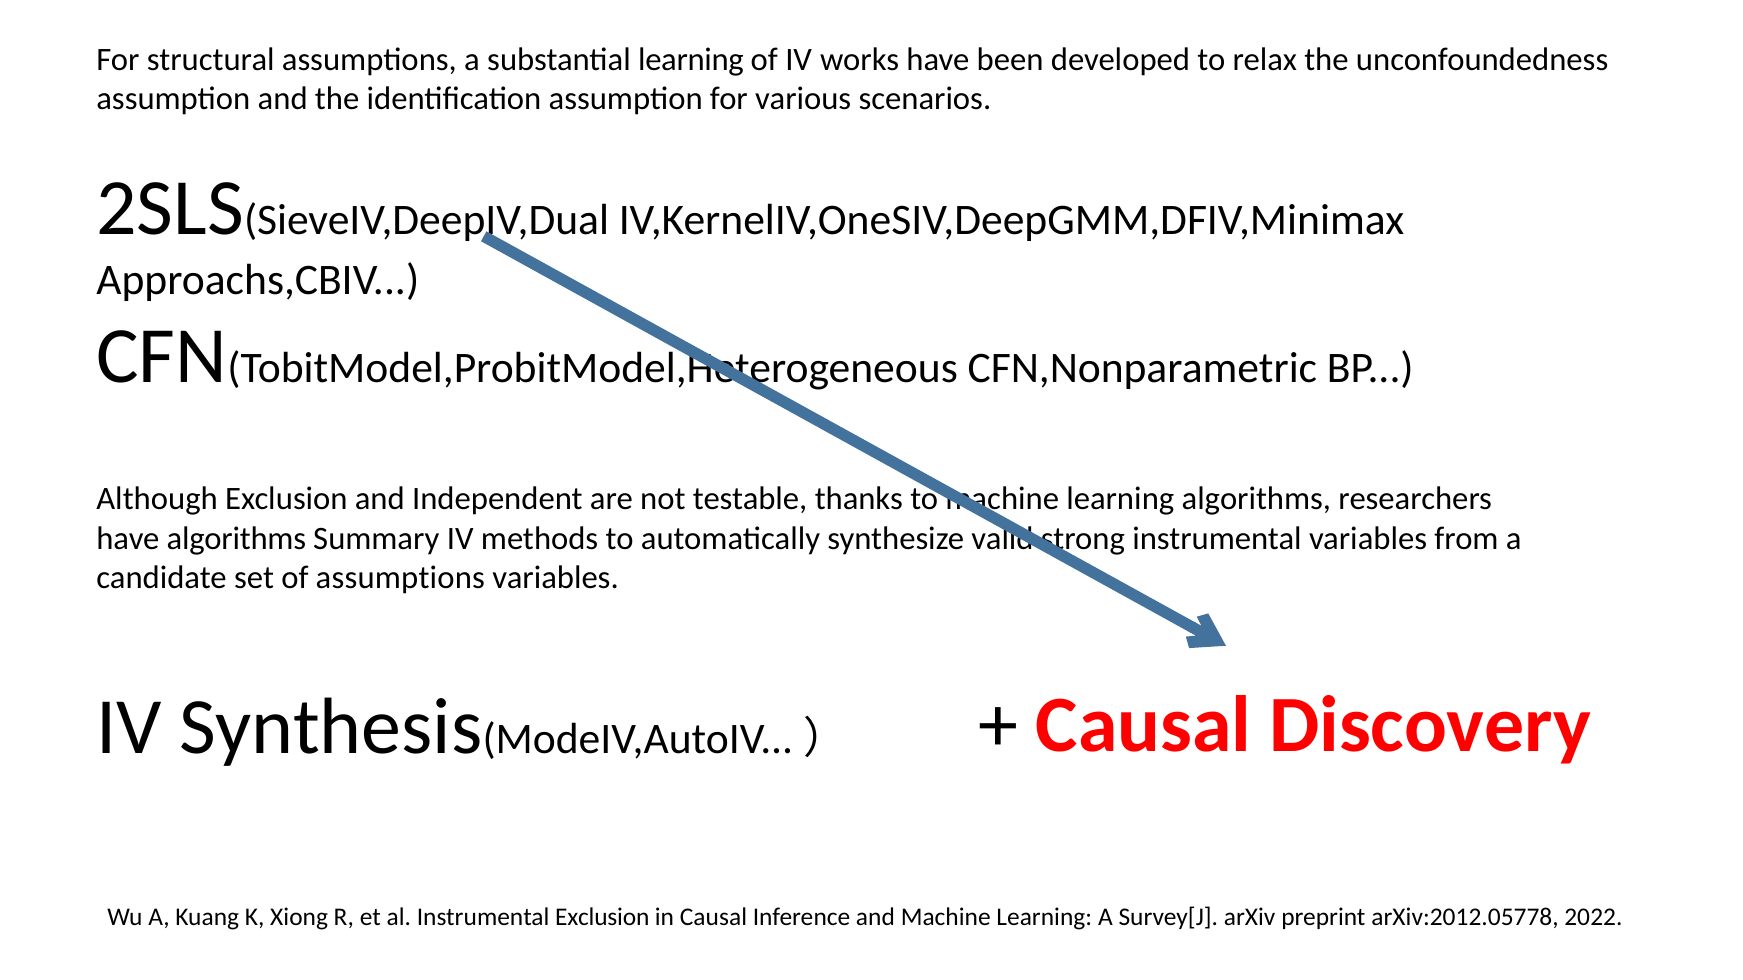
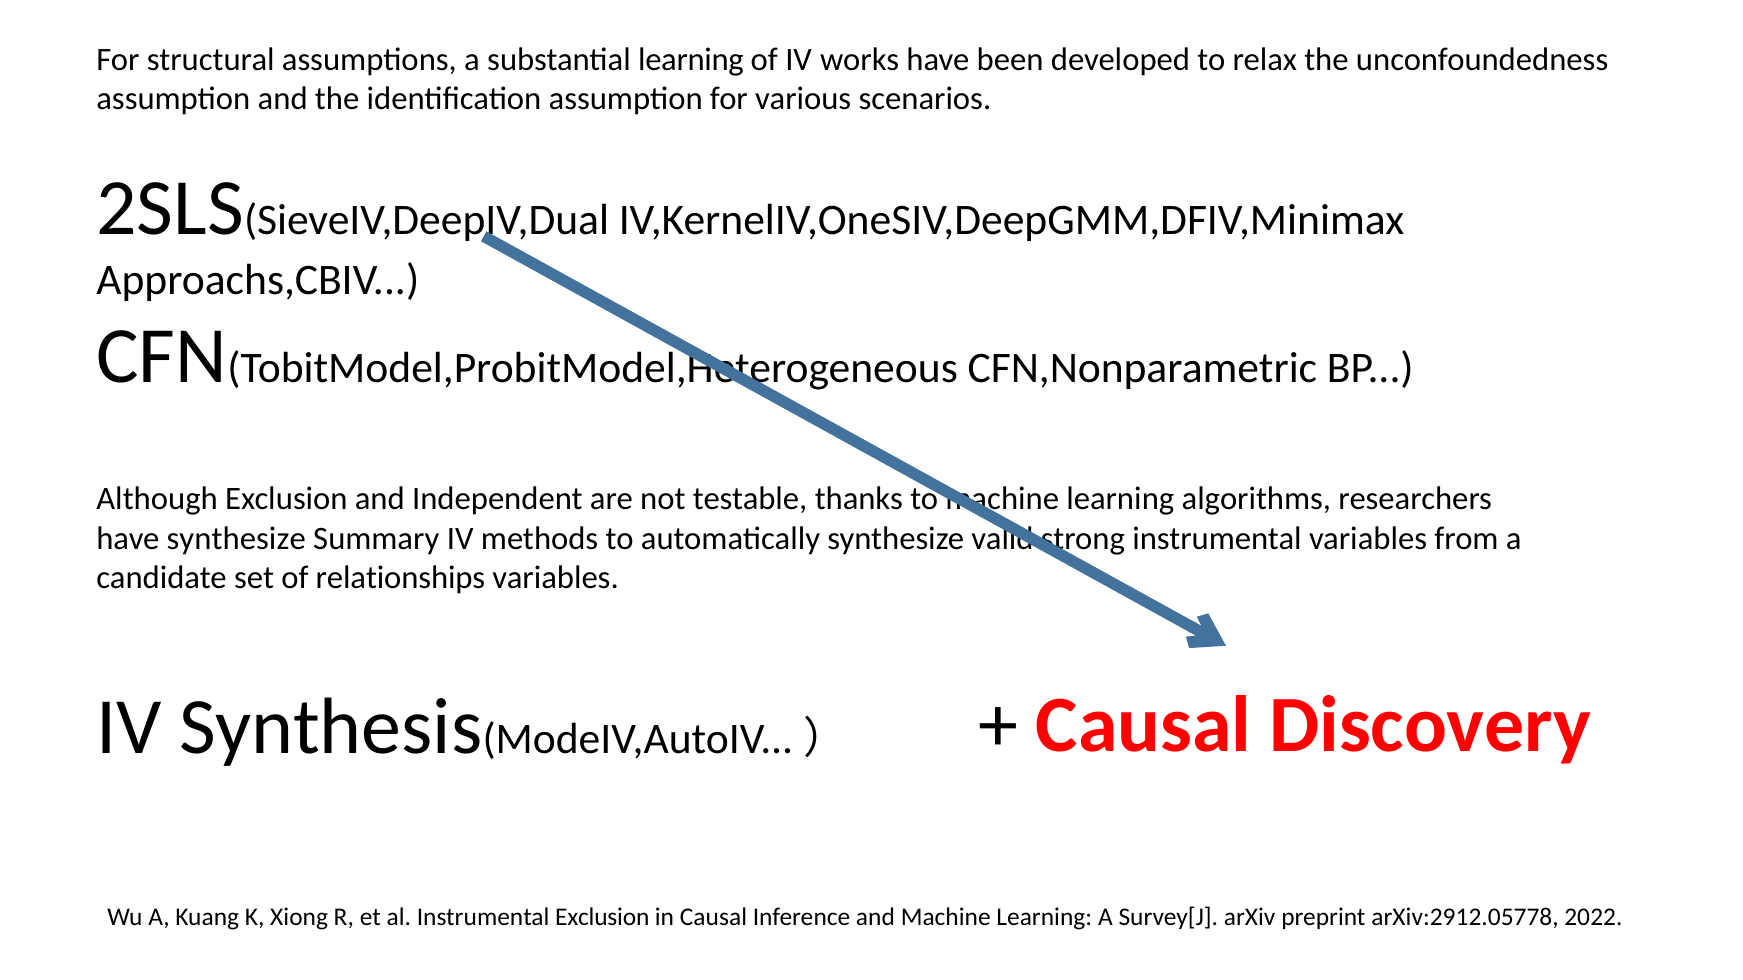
have algorithms: algorithms -> synthesize
of assumptions: assumptions -> relationships
arXiv:2012.05778: arXiv:2012.05778 -> arXiv:2912.05778
